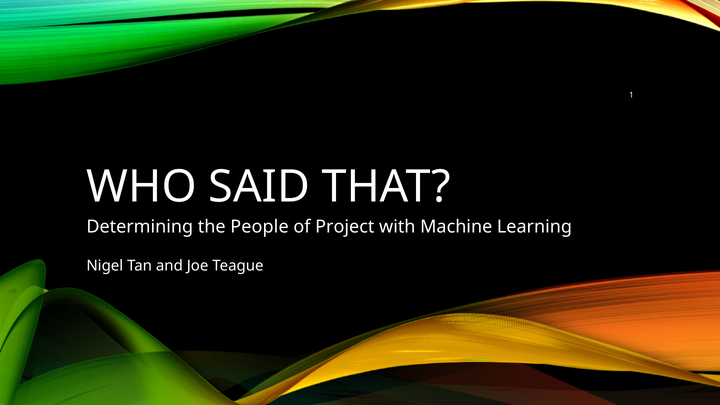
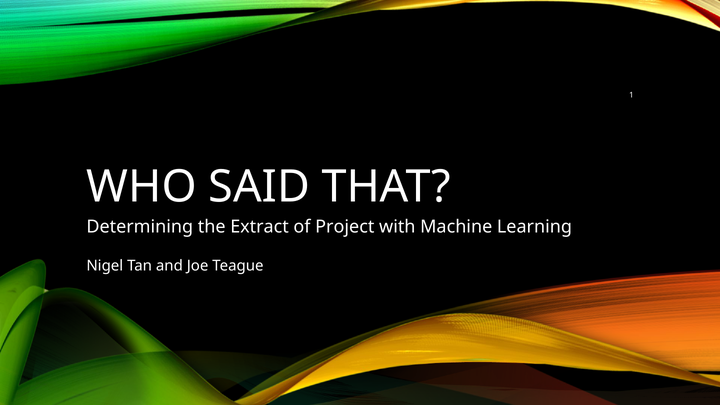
People: People -> Extract
